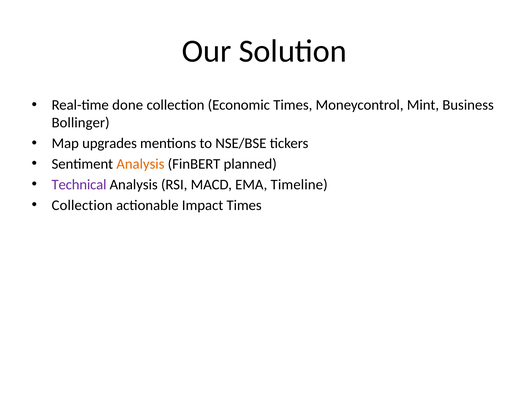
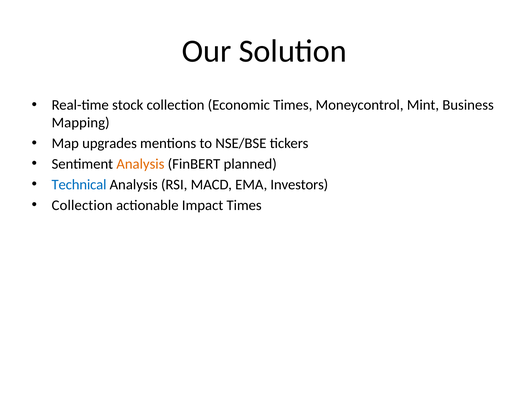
done: done -> stock
Bollinger: Bollinger -> Mapping
Technical colour: purple -> blue
Timeline: Timeline -> Investors
